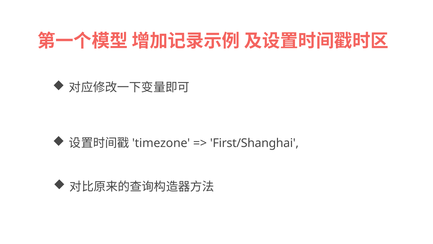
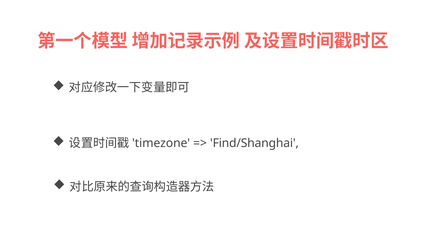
First/Shanghai: First/Shanghai -> Find/Shanghai
